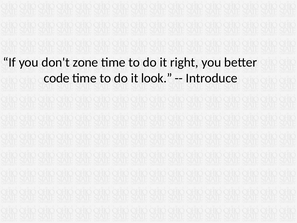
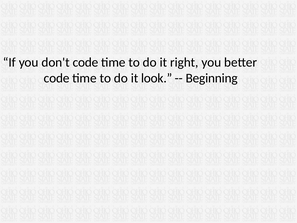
don't zone: zone -> code
Introduce: Introduce -> Beginning
